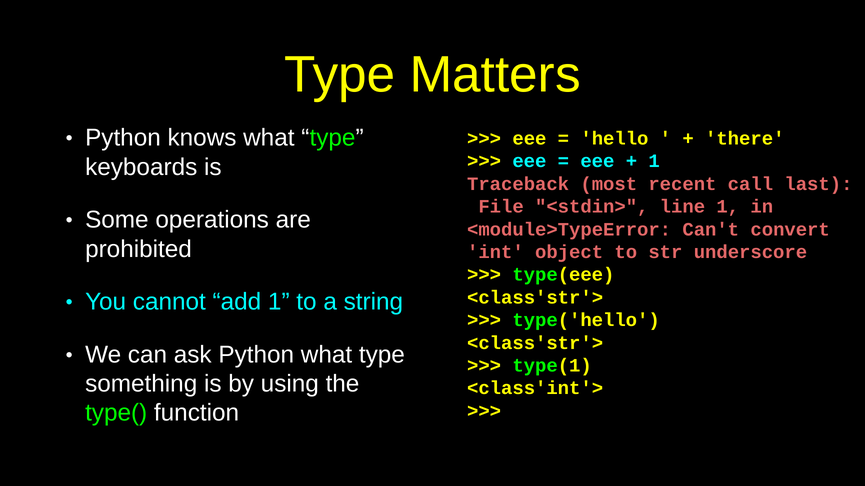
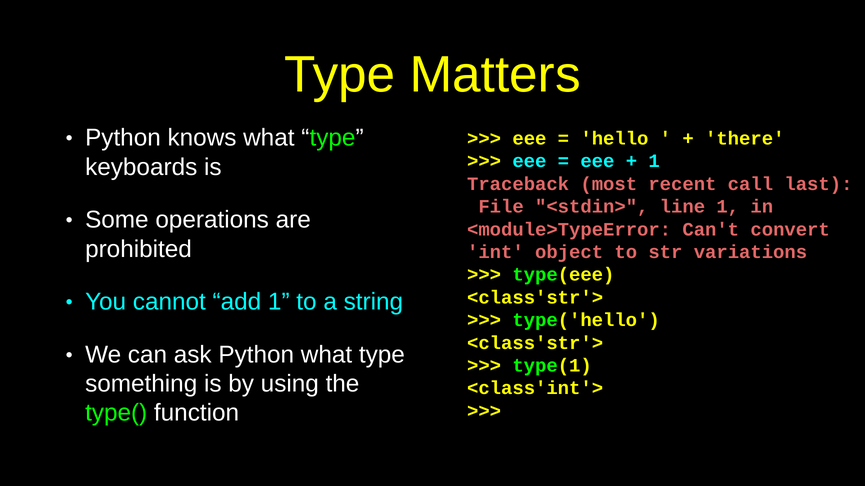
underscore: underscore -> variations
